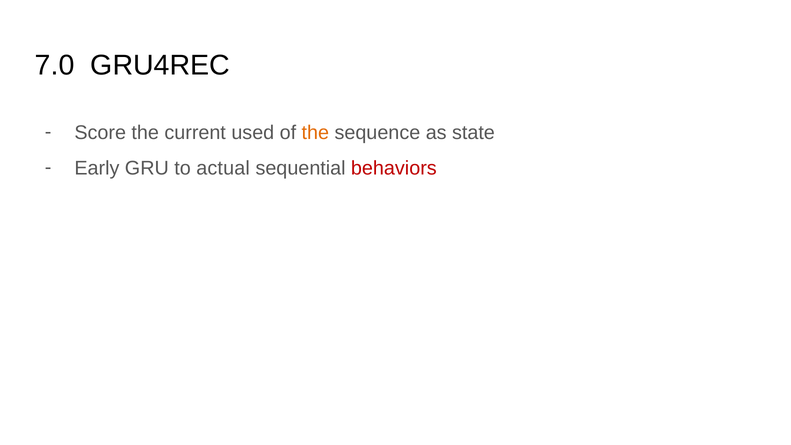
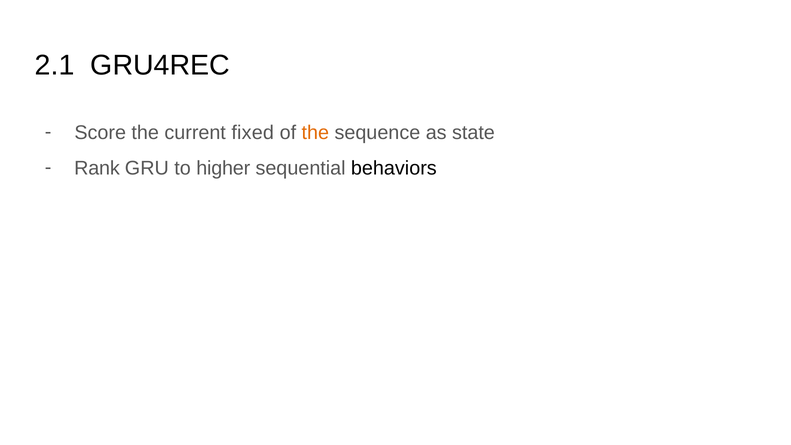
7.0: 7.0 -> 2.1
used: used -> fixed
Early: Early -> Rank
actual: actual -> higher
behaviors colour: red -> black
